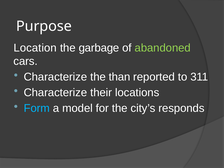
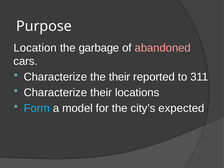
abandoned colour: light green -> pink
the than: than -> their
responds: responds -> expected
